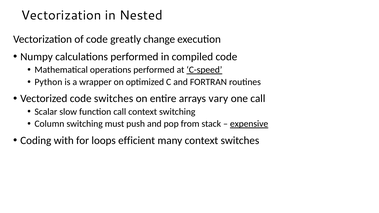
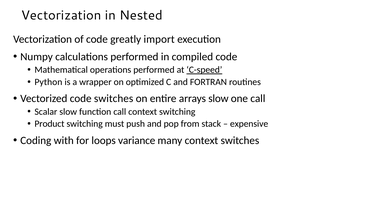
change: change -> import
arrays vary: vary -> slow
Column: Column -> Product
expensive underline: present -> none
efficient: efficient -> variance
